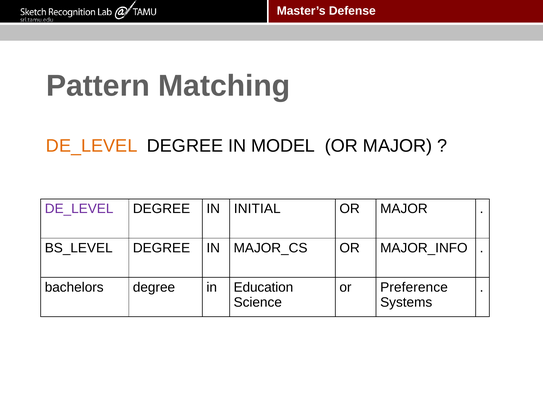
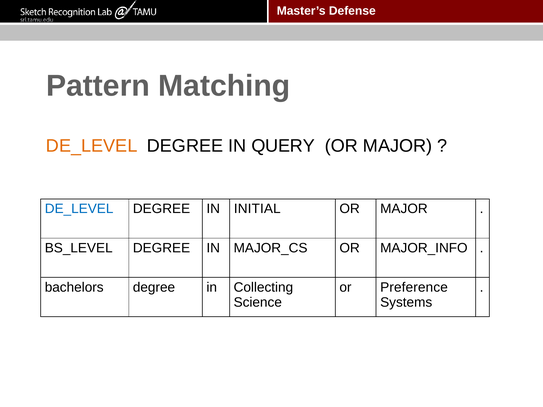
MODEL: MODEL -> QUERY
DE_LEVEL at (79, 209) colour: purple -> blue
Education: Education -> Collecting
